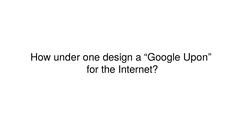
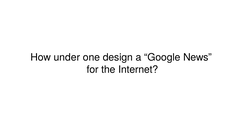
Upon: Upon -> News
